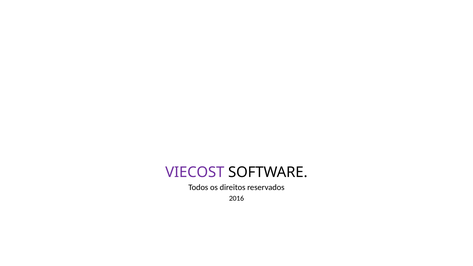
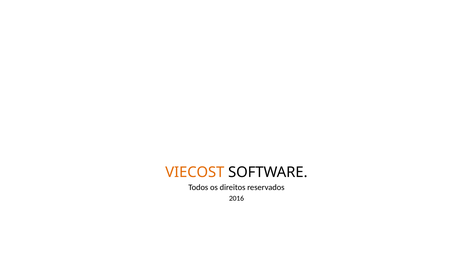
VIECOST colour: purple -> orange
